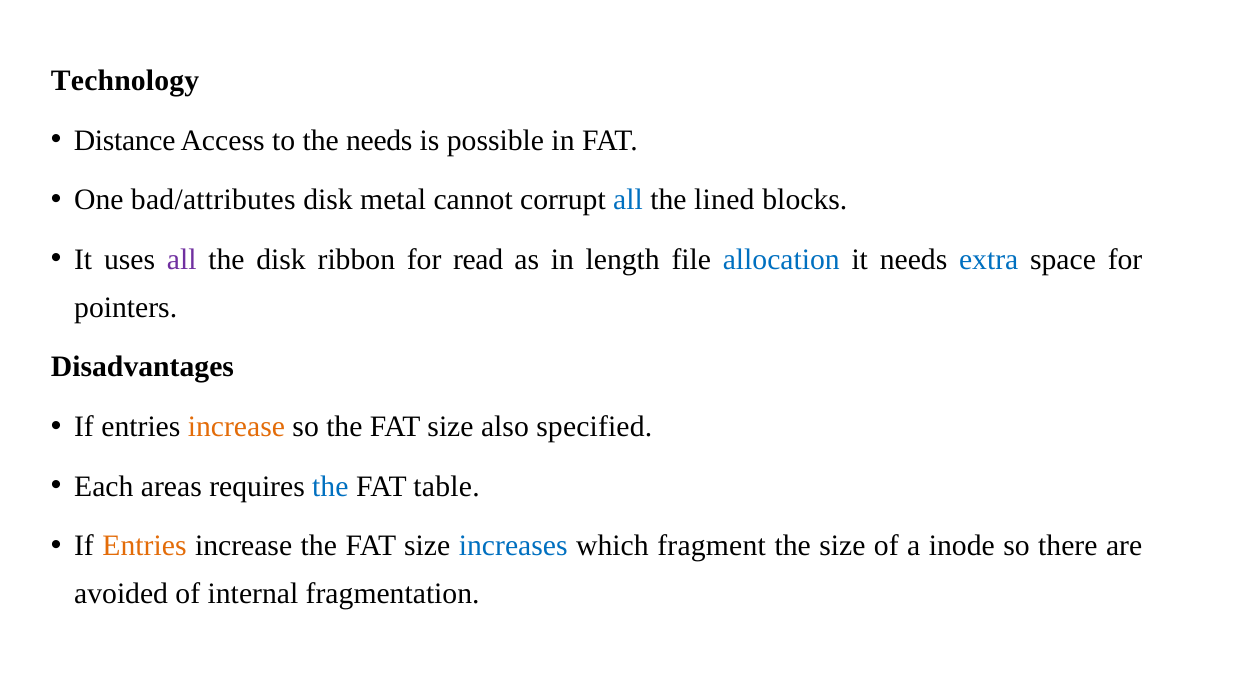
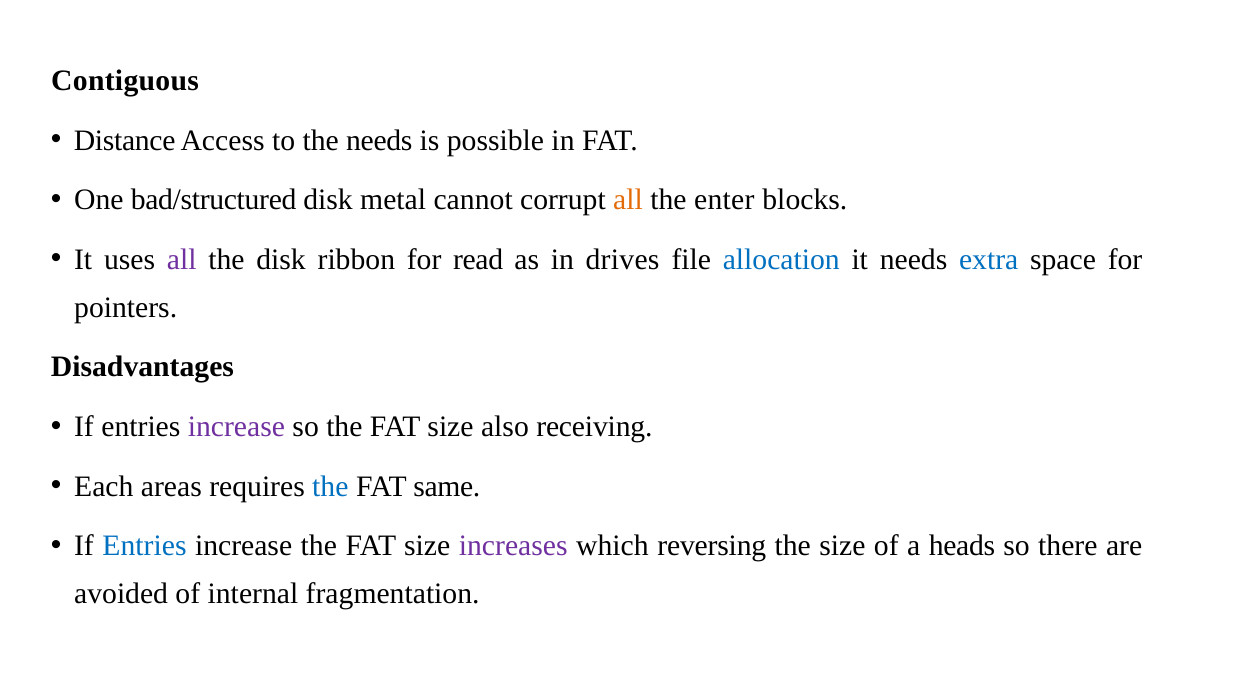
Technology: Technology -> Contiguous
bad/attributes: bad/attributes -> bad/structured
all at (628, 200) colour: blue -> orange
lined: lined -> enter
length: length -> drives
increase at (236, 427) colour: orange -> purple
specified: specified -> receiving
table: table -> same
Entries at (144, 546) colour: orange -> blue
increases colour: blue -> purple
fragment: fragment -> reversing
inode: inode -> heads
